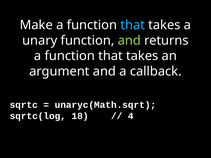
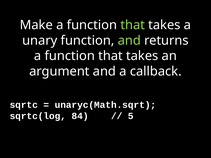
that at (133, 25) colour: light blue -> light green
18: 18 -> 84
4: 4 -> 5
